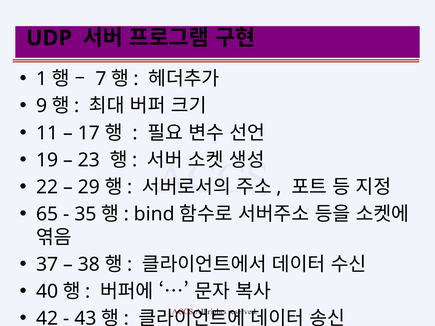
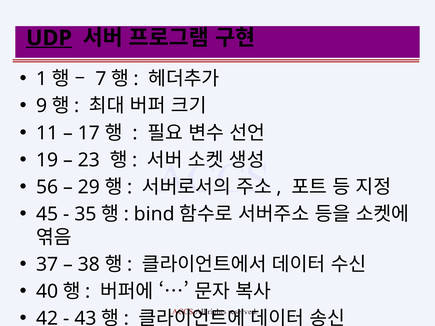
UDP underline: none -> present
22: 22 -> 56
65 at (47, 214): 65 -> 45
